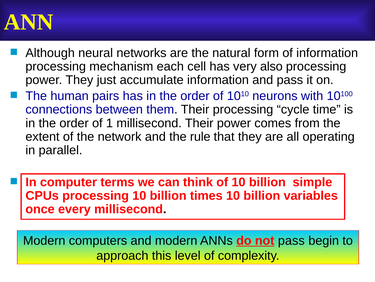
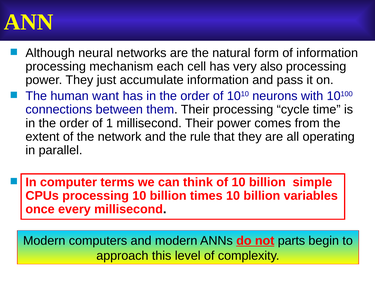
pairs: pairs -> want
not pass: pass -> parts
